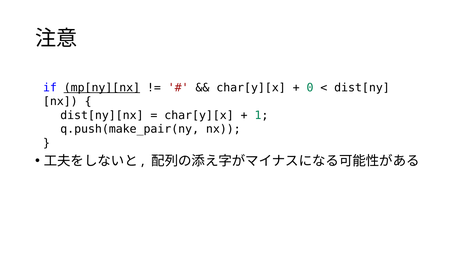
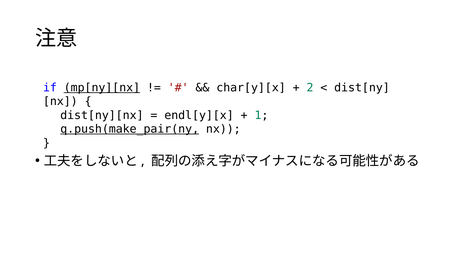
0: 0 -> 2
char[y][x at (199, 115): char[y][x -> endl[y][x
q.push(make_pair(ny underline: none -> present
